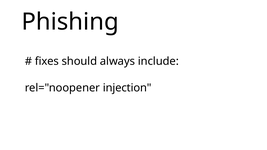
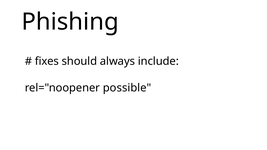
injection: injection -> possible
